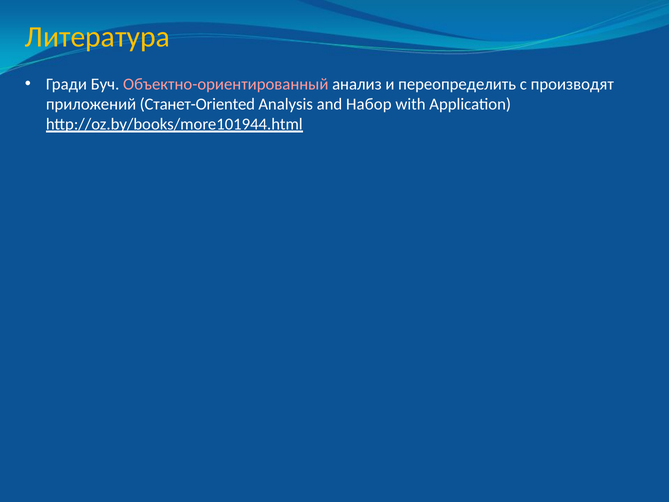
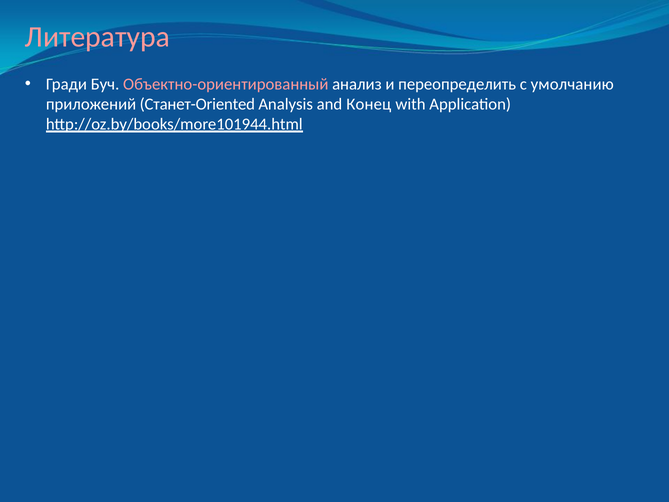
Литература colour: yellow -> pink
производят: производят -> умолчанию
Набор: Набор -> Конец
